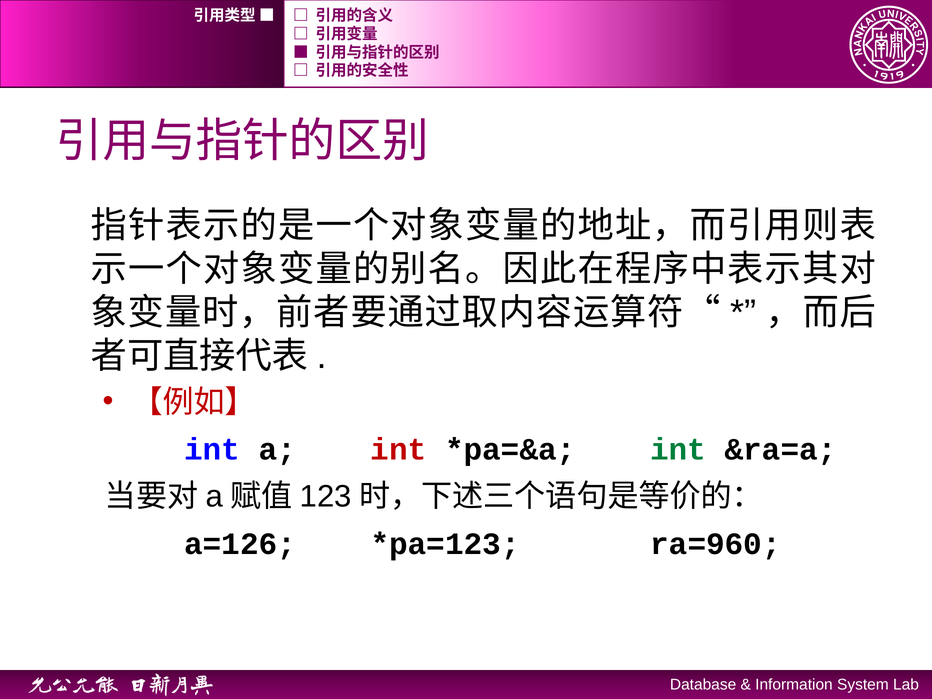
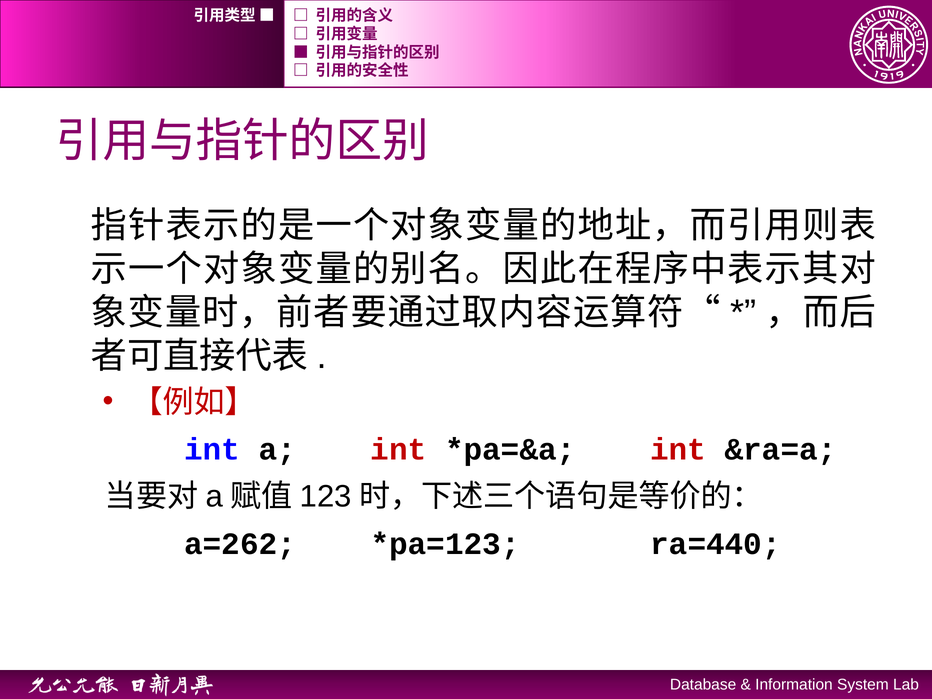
int at (678, 450) colour: green -> red
a=126: a=126 -> a=262
ra=960: ra=960 -> ra=440
